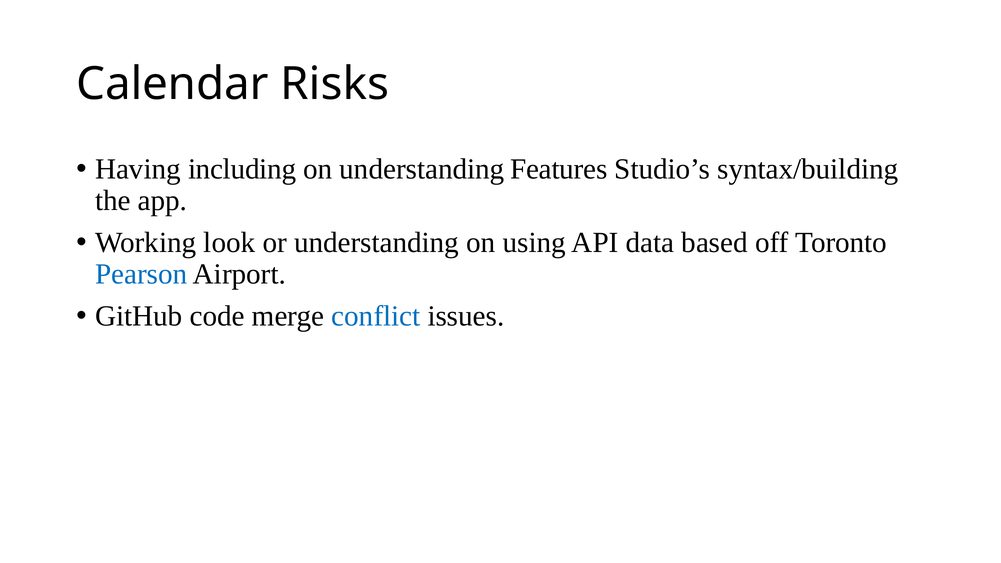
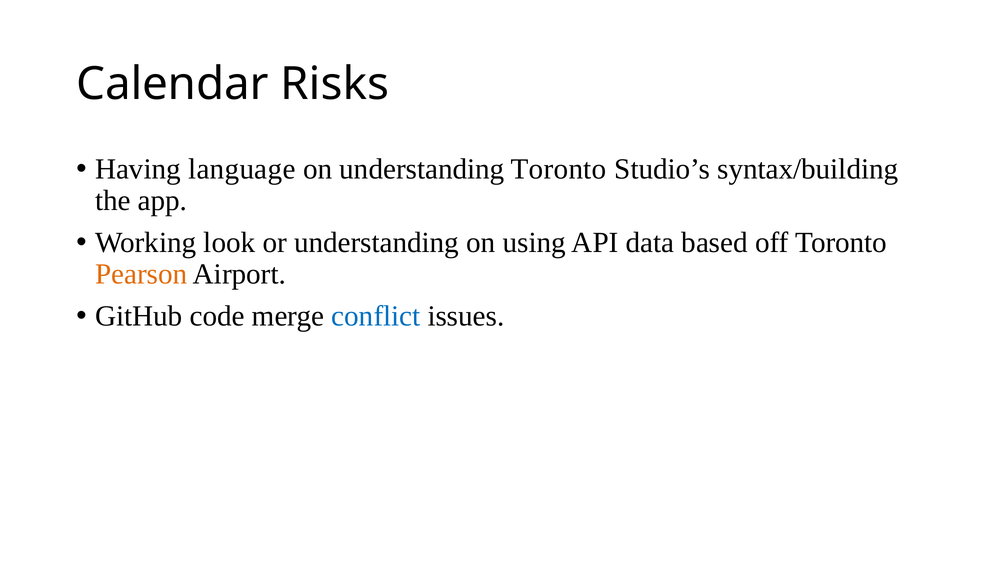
including: including -> language
understanding Features: Features -> Toronto
Pearson colour: blue -> orange
